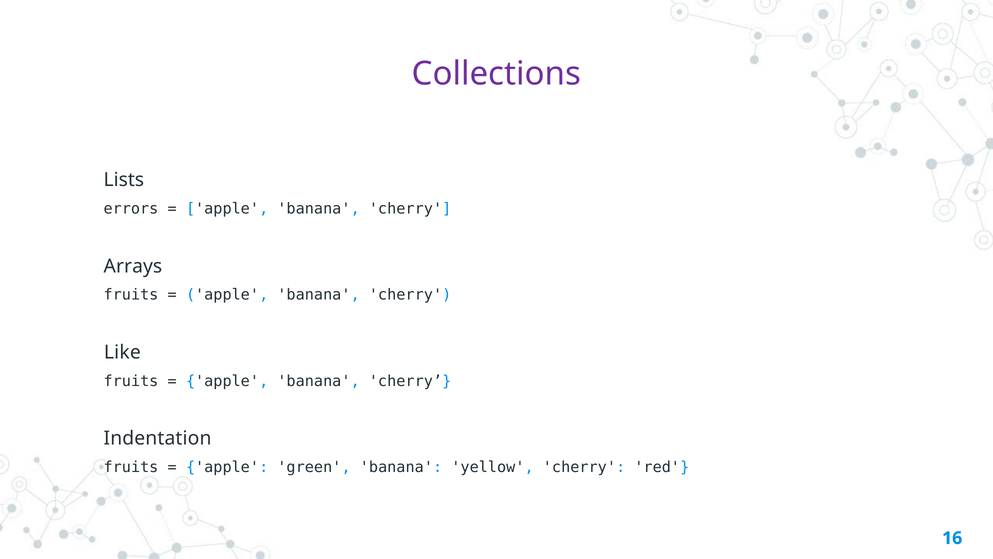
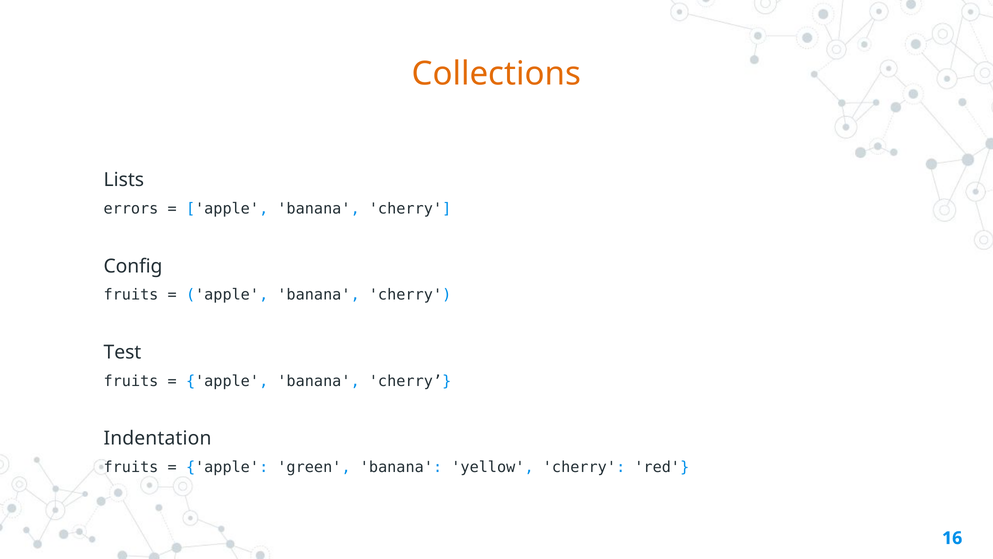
Collections colour: purple -> orange
Arrays: Arrays -> Config
Like: Like -> Test
